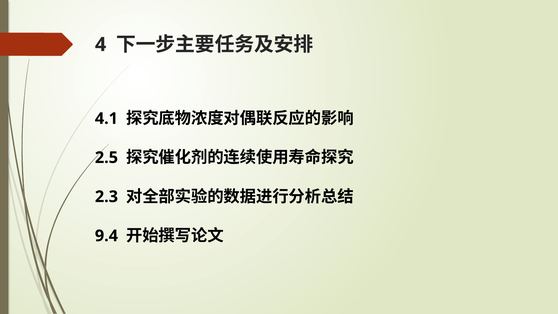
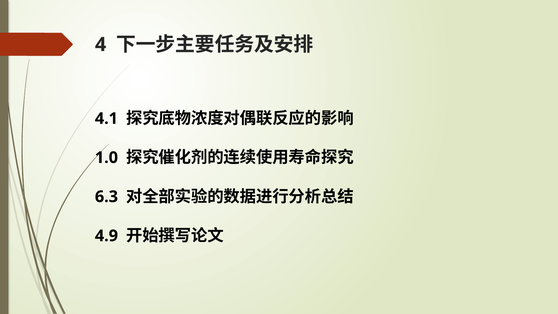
2.5: 2.5 -> 1.0
2.3: 2.3 -> 6.3
9.4: 9.4 -> 4.9
